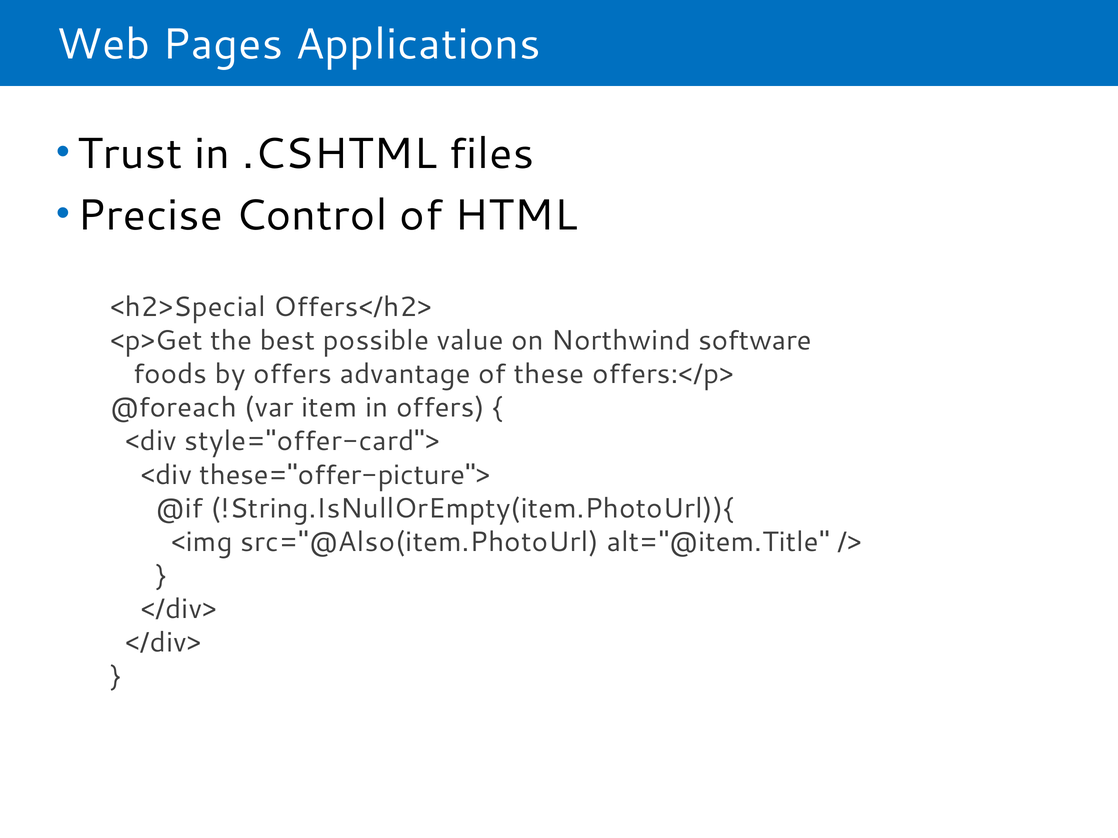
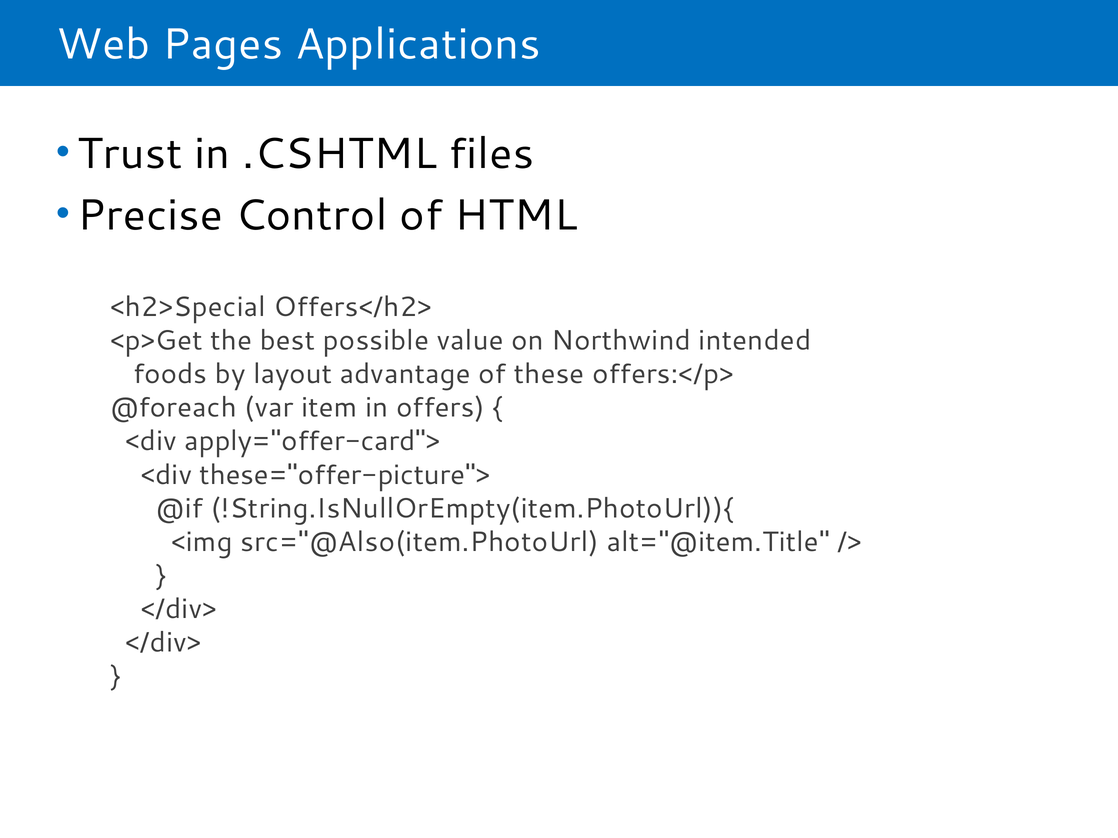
software: software -> intended
by offers: offers -> layout
style="offer-card">: style="offer-card"> -> apply="offer-card">
